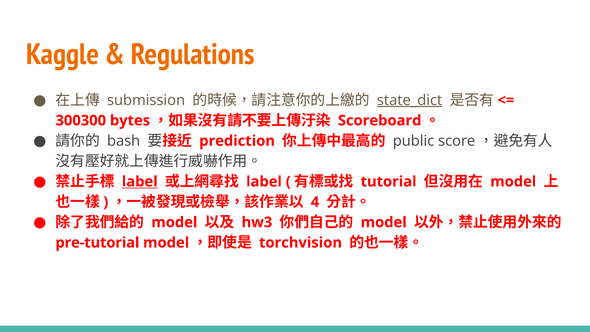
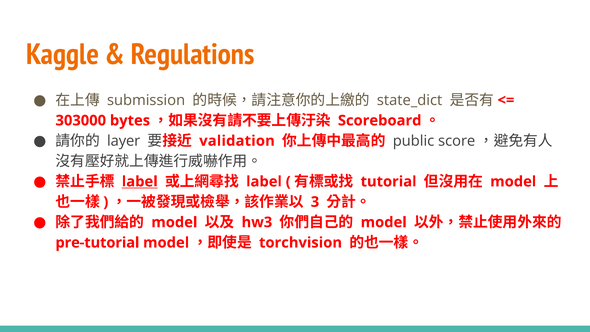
state_dict underline: present -> none
300300: 300300 -> 303000
bash: bash -> layer
prediction: prediction -> validation
4: 4 -> 3
